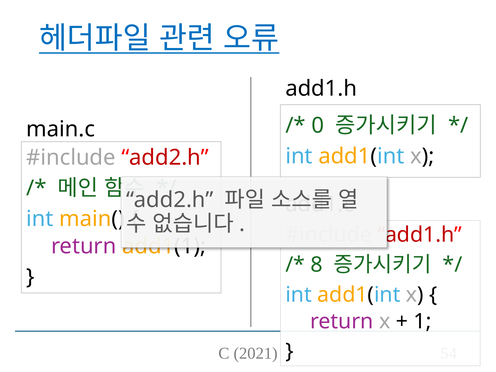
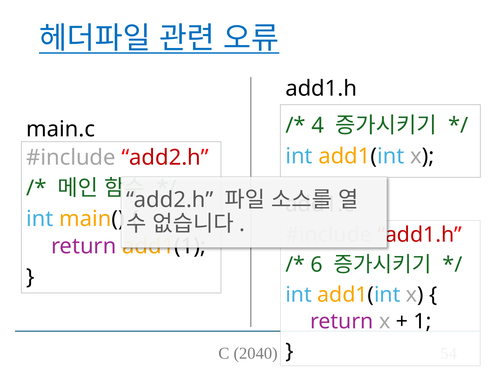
0: 0 -> 4
8: 8 -> 6
2021: 2021 -> 2040
